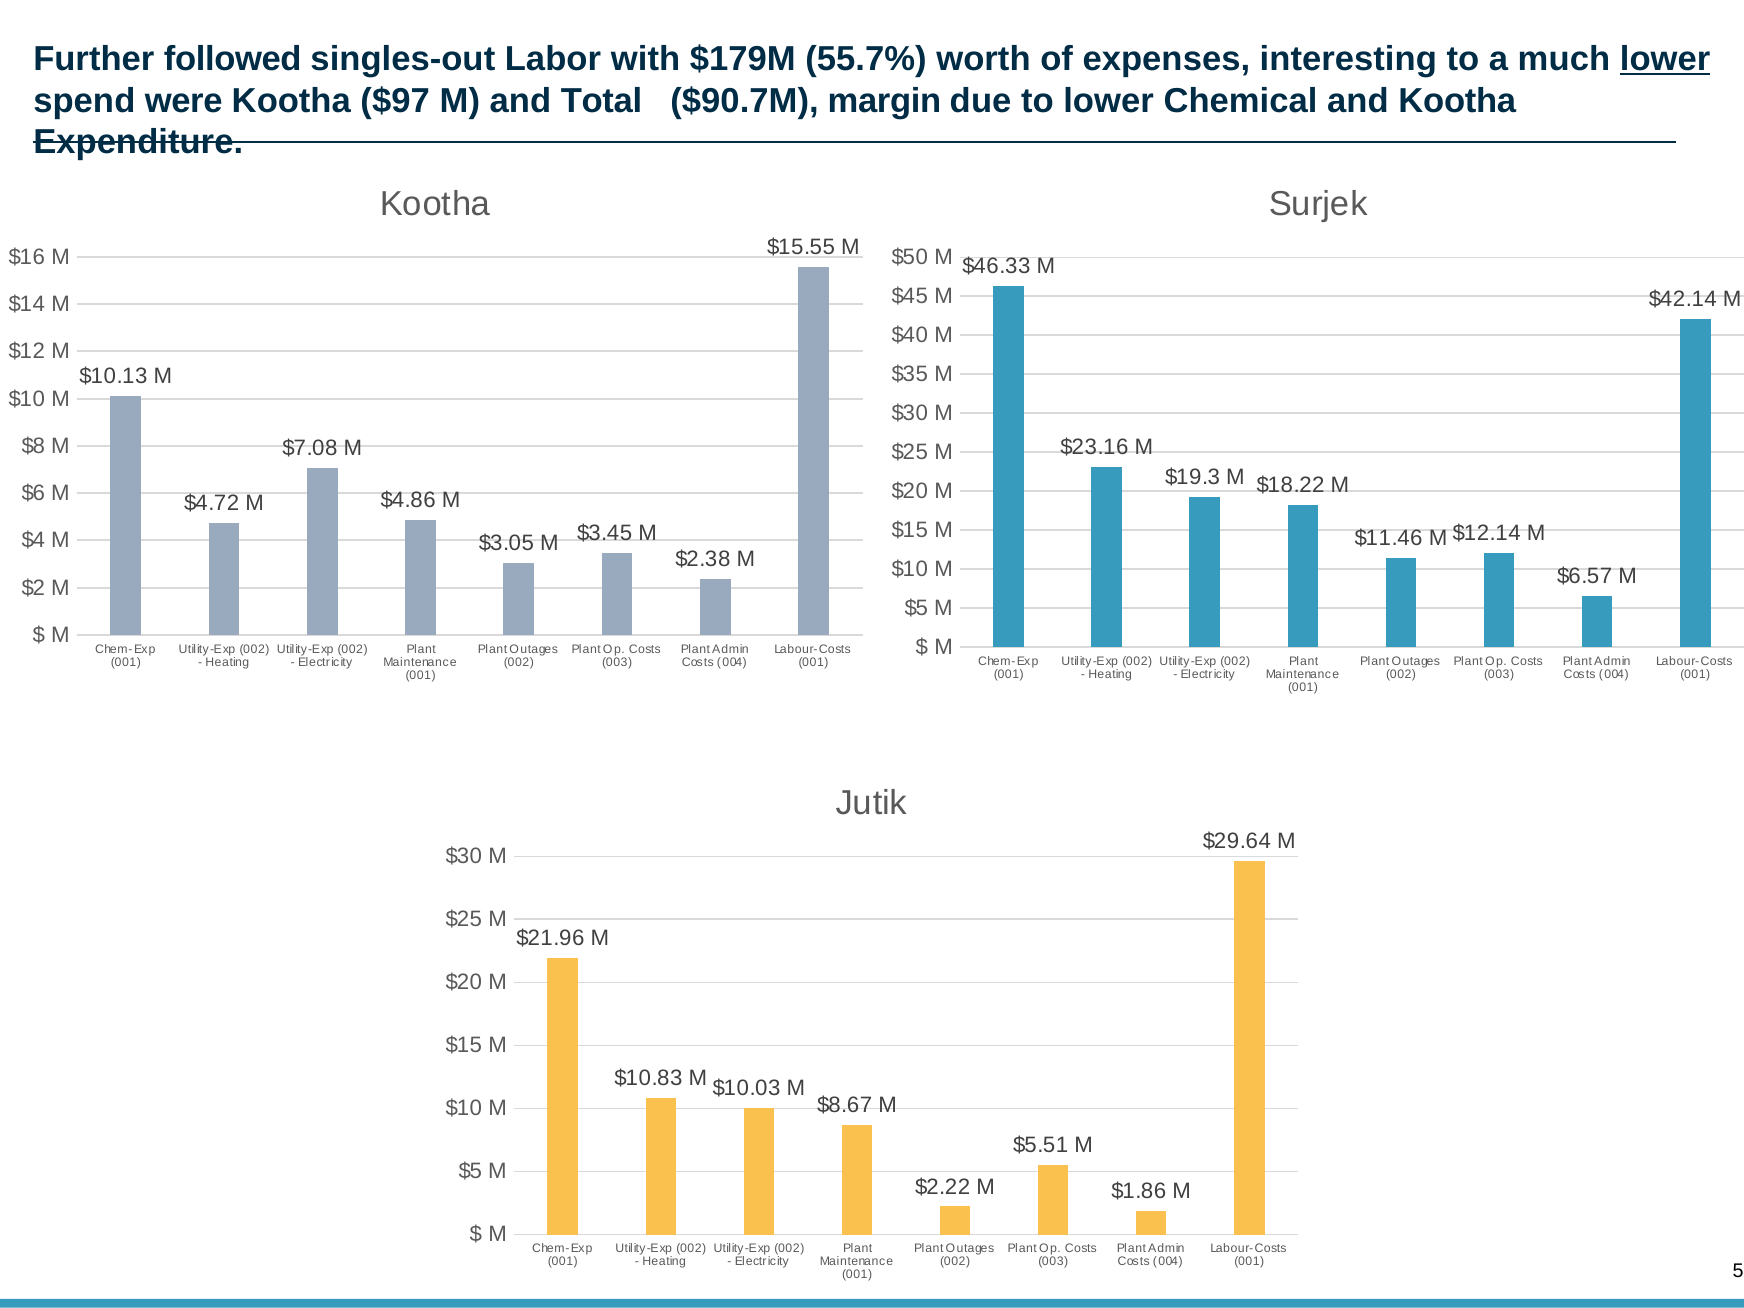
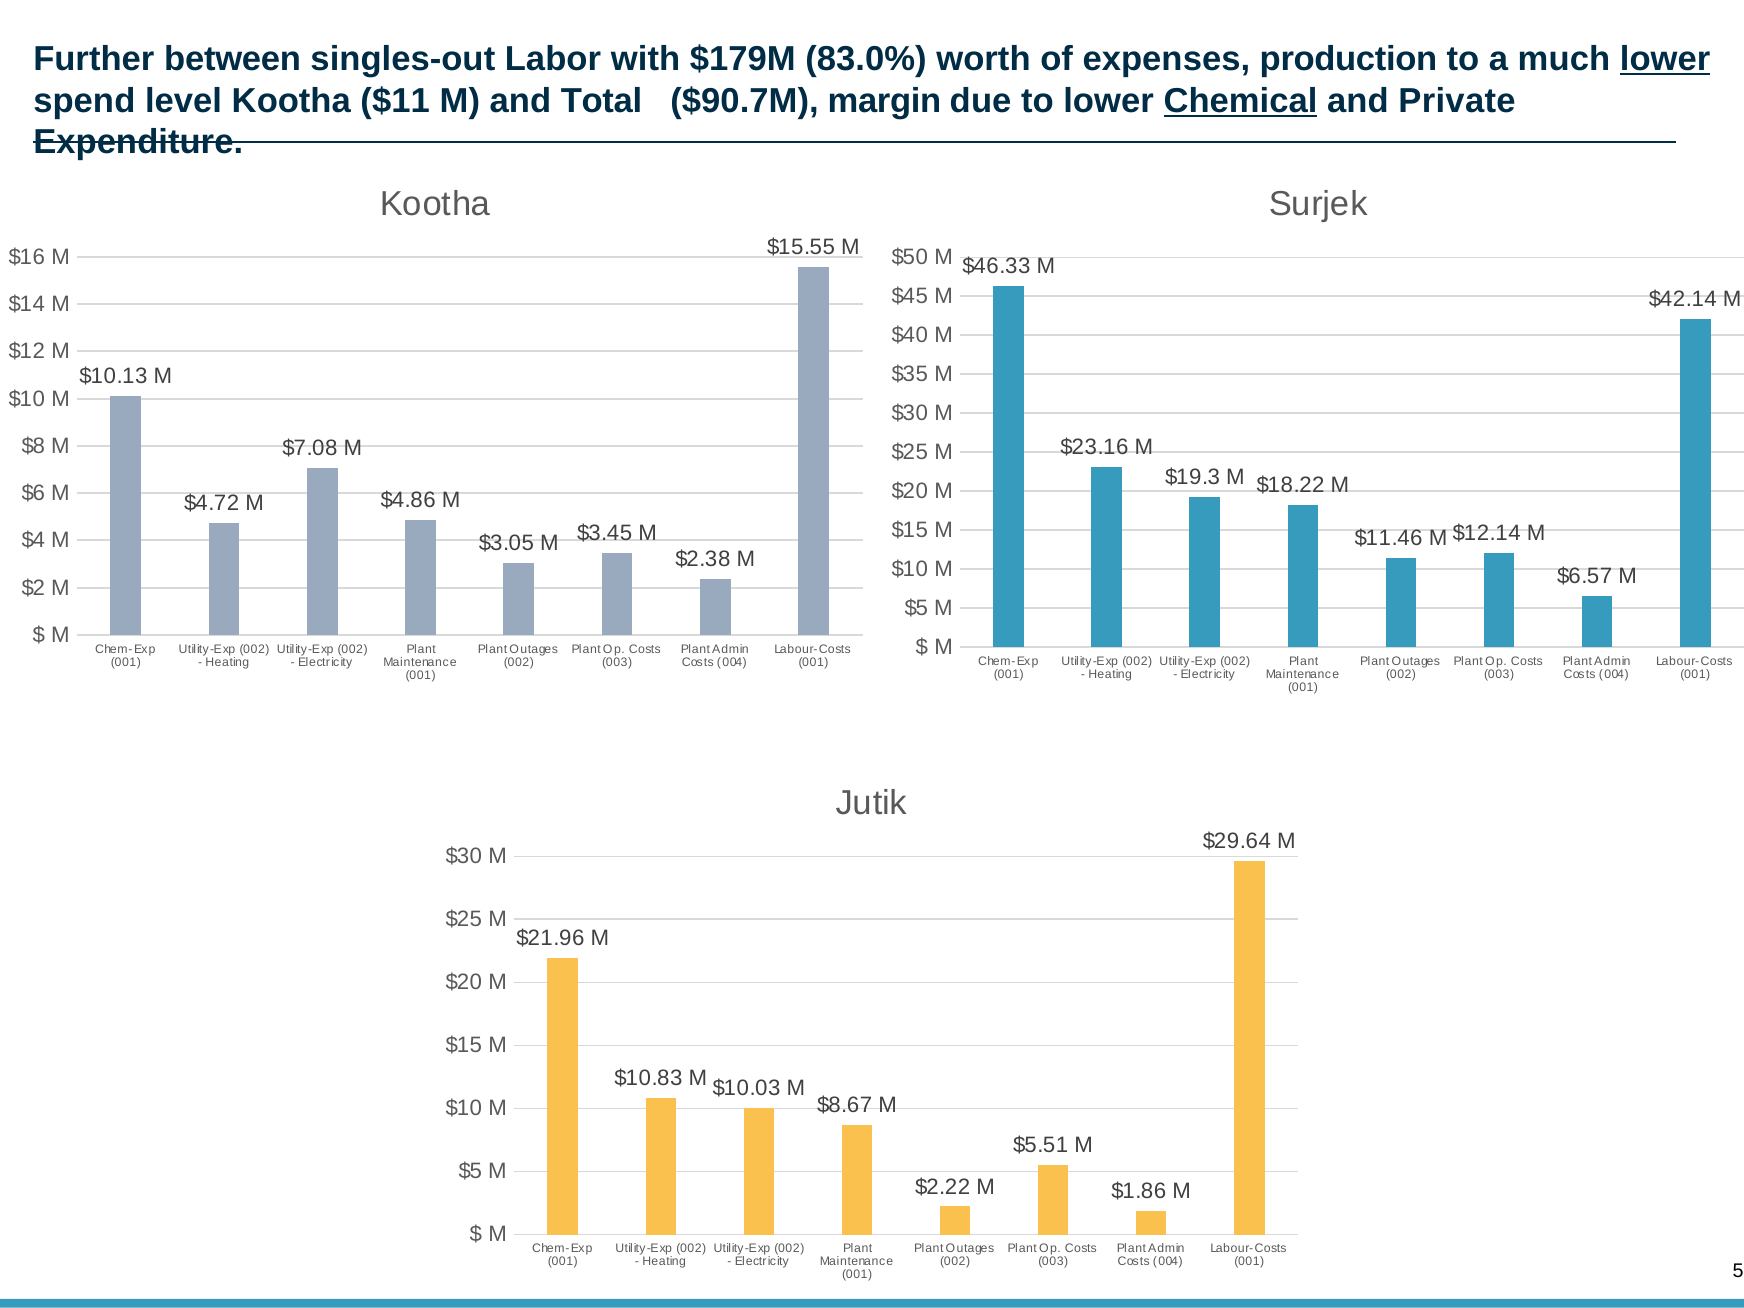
followed: followed -> between
55.7%: 55.7% -> 83.0%
interesting: interesting -> production
were: were -> level
$97: $97 -> $11
Chemical underline: none -> present
and Kootha: Kootha -> Private
